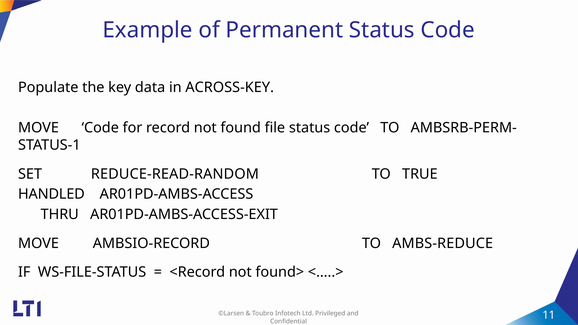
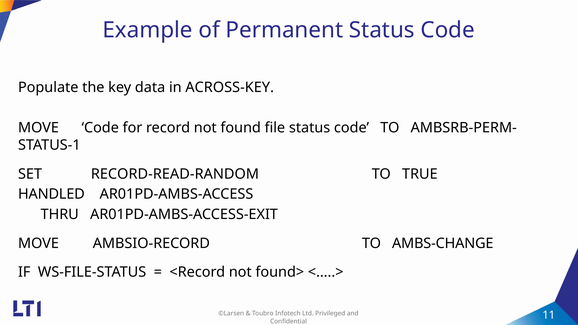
REDUCE-READ-RANDOM: REDUCE-READ-RANDOM -> RECORD-READ-RANDOM
AMBS-REDUCE: AMBS-REDUCE -> AMBS-CHANGE
